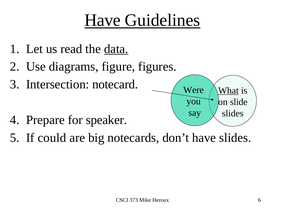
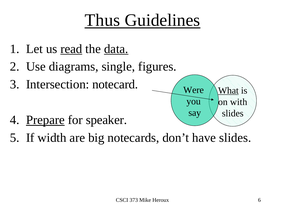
Have at (103, 20): Have -> Thus
read underline: none -> present
figure: figure -> single
slide: slide -> with
Prepare underline: none -> present
could: could -> width
